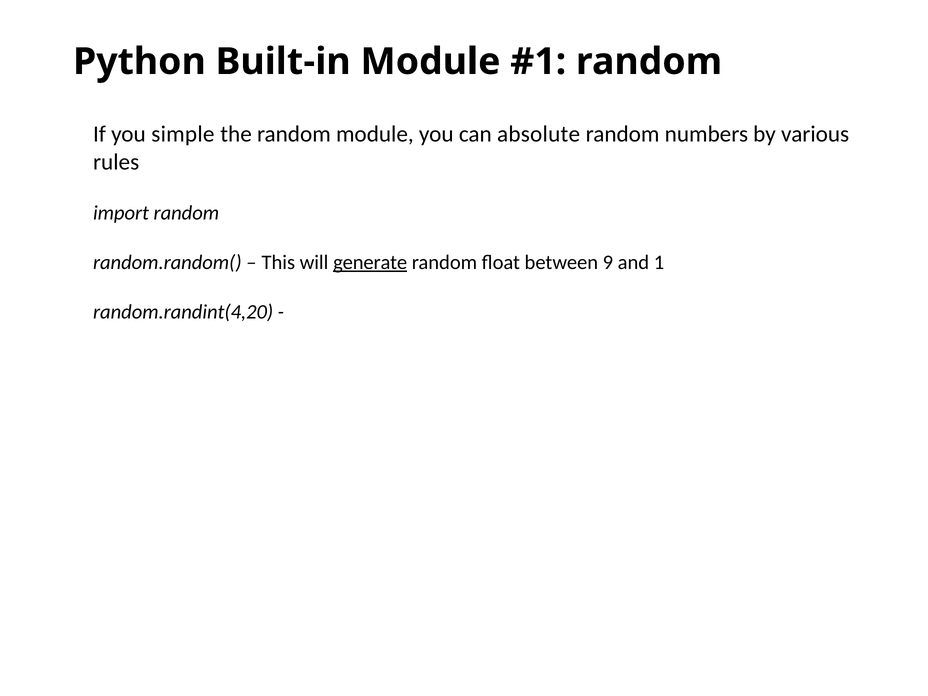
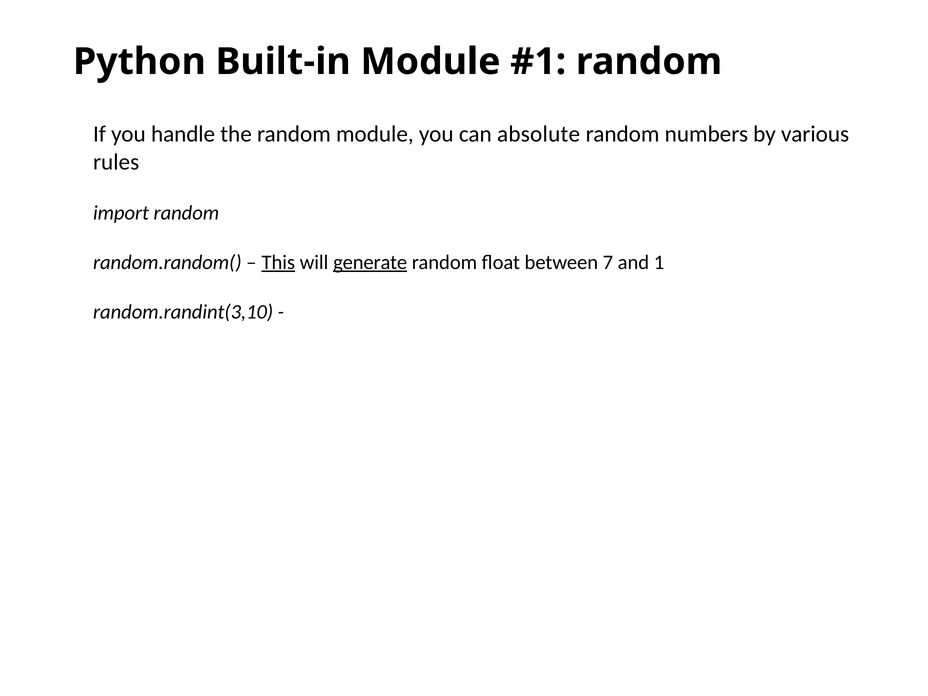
simple: simple -> handle
This underline: none -> present
9: 9 -> 7
random.randint(4,20: random.randint(4,20 -> random.randint(3,10
